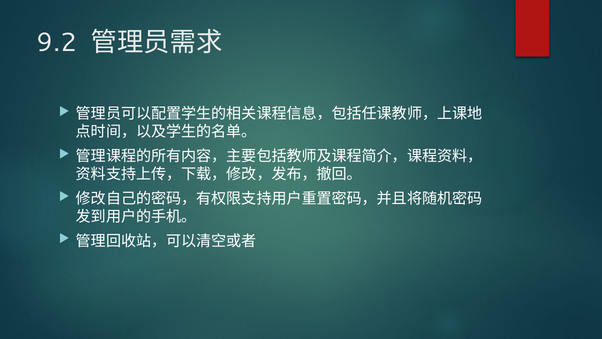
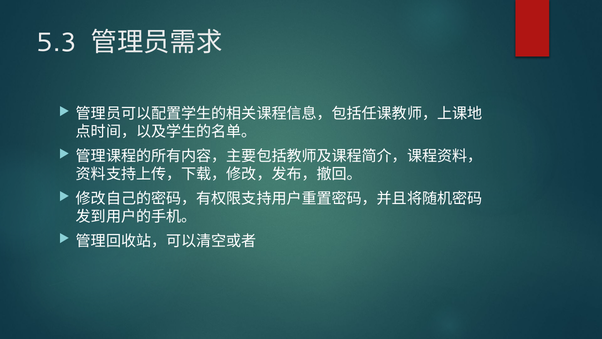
9.2: 9.2 -> 5.3
